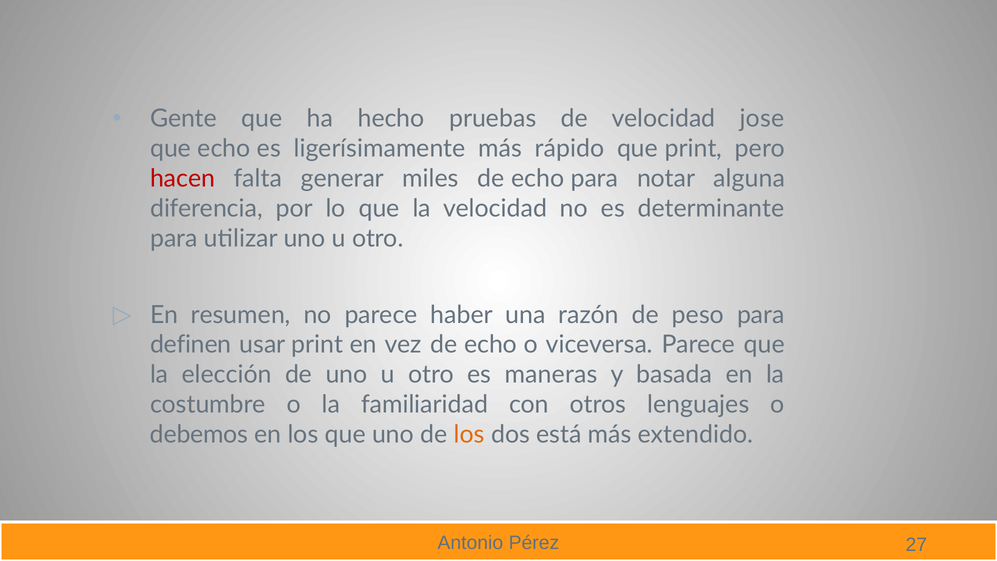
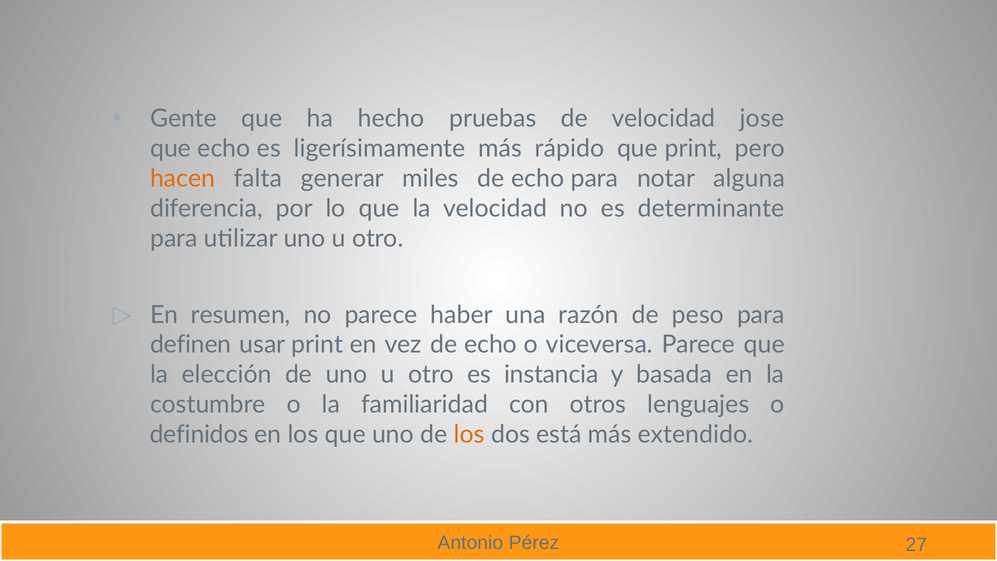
hacen colour: red -> orange
maneras: maneras -> instancia
debemos: debemos -> definidos
